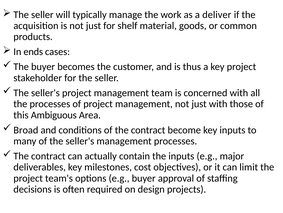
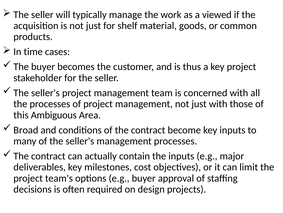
deliver: deliver -> viewed
ends: ends -> time
